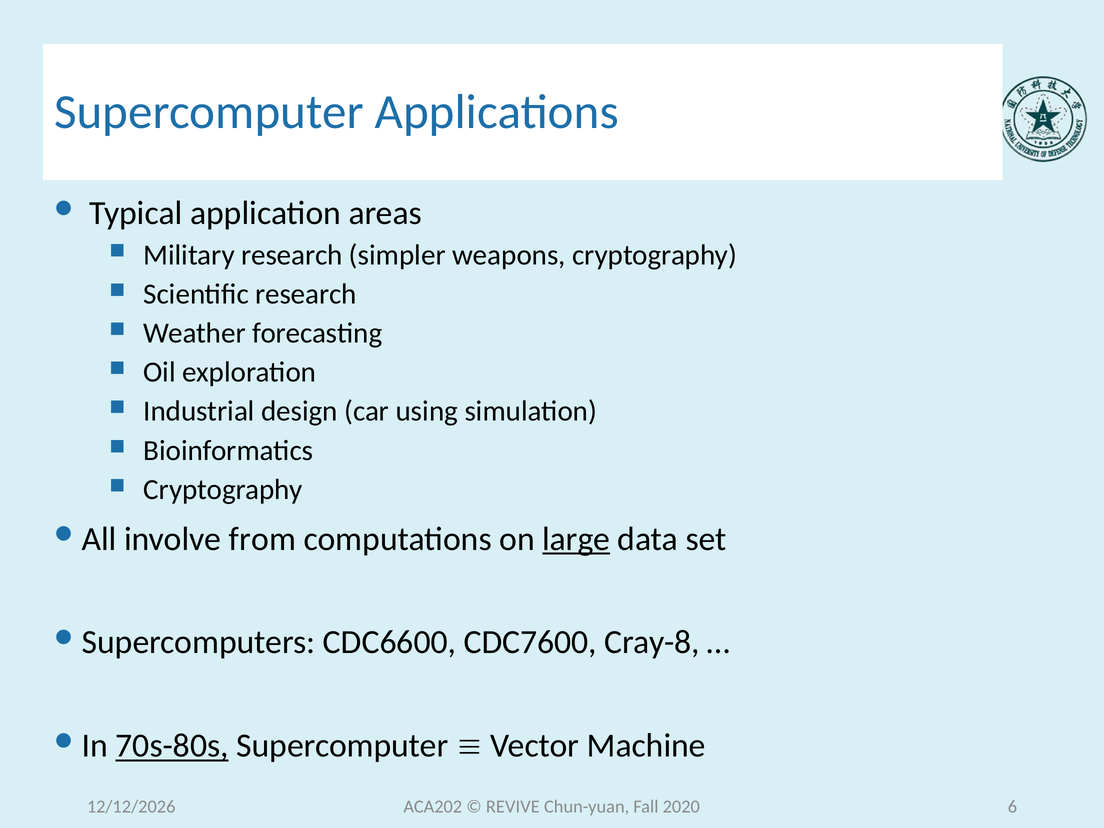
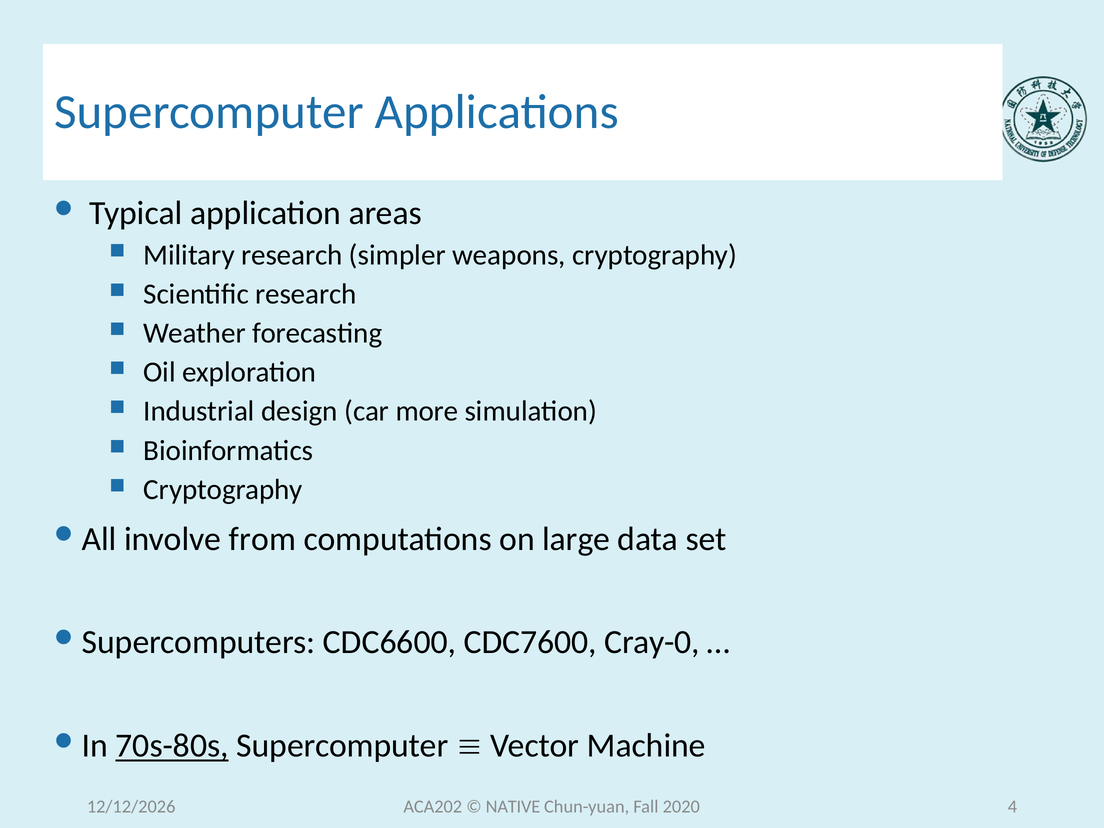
using: using -> more
large underline: present -> none
Cray-8: Cray-8 -> Cray-0
REVIVE: REVIVE -> NATIVE
6: 6 -> 4
